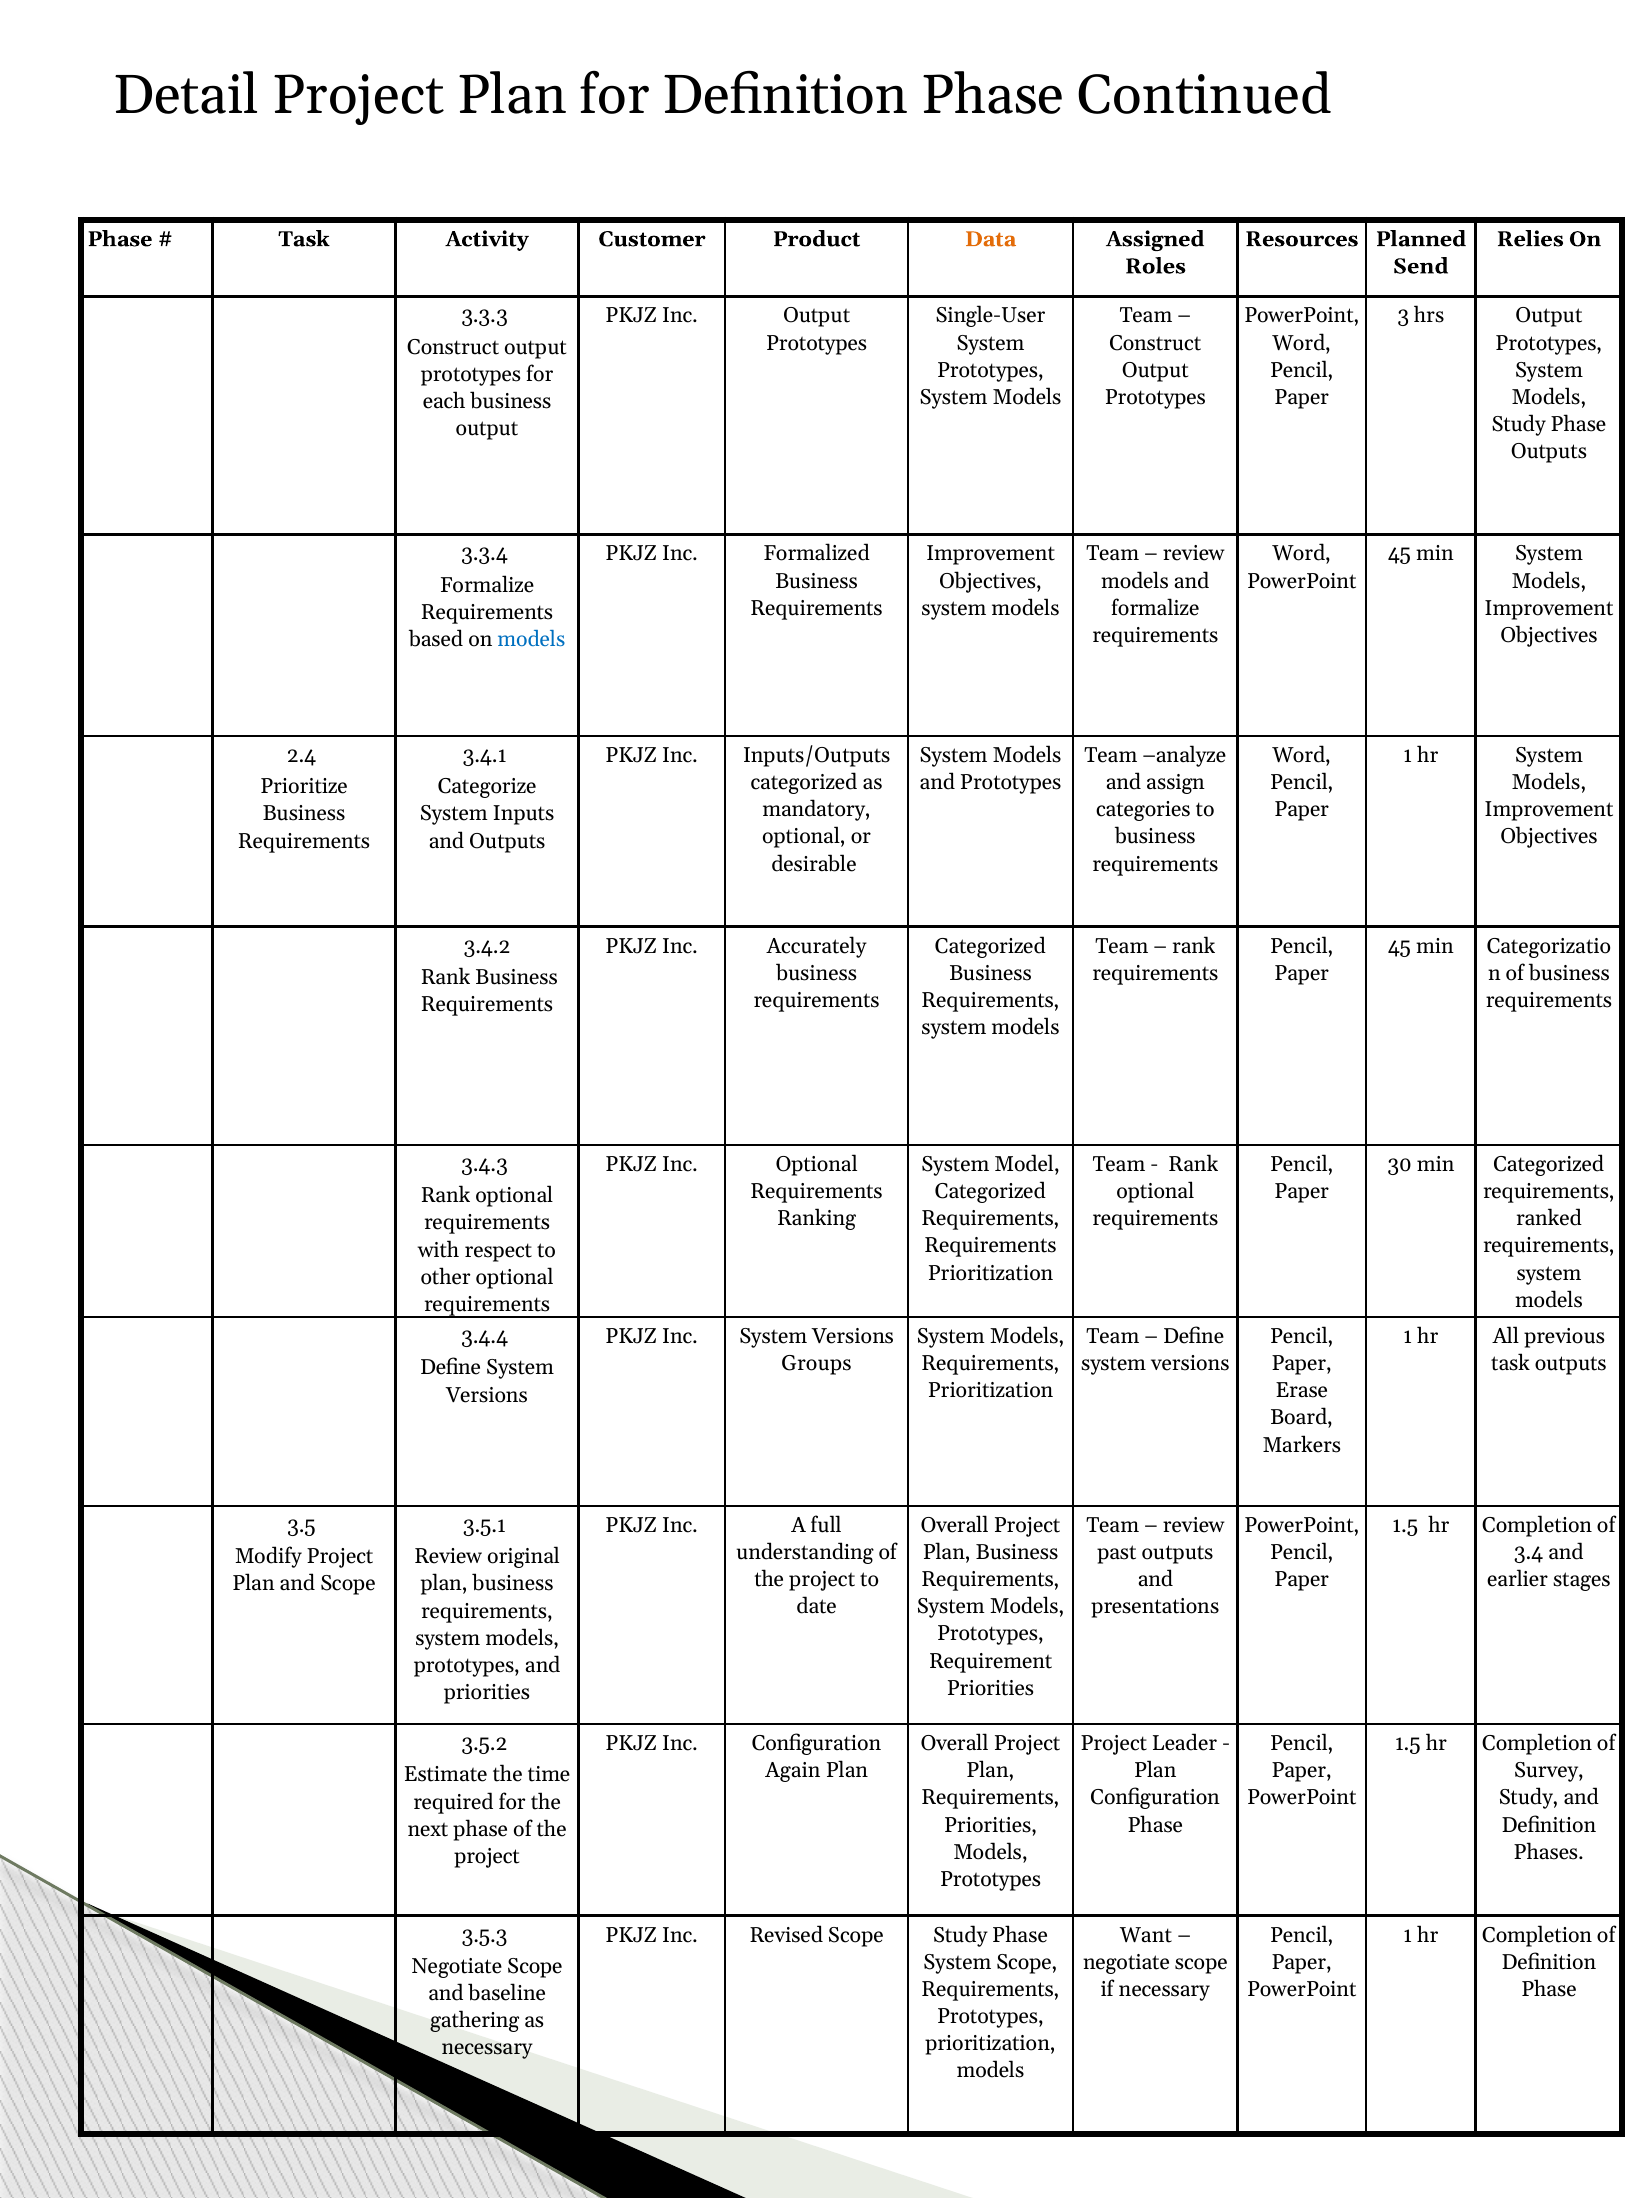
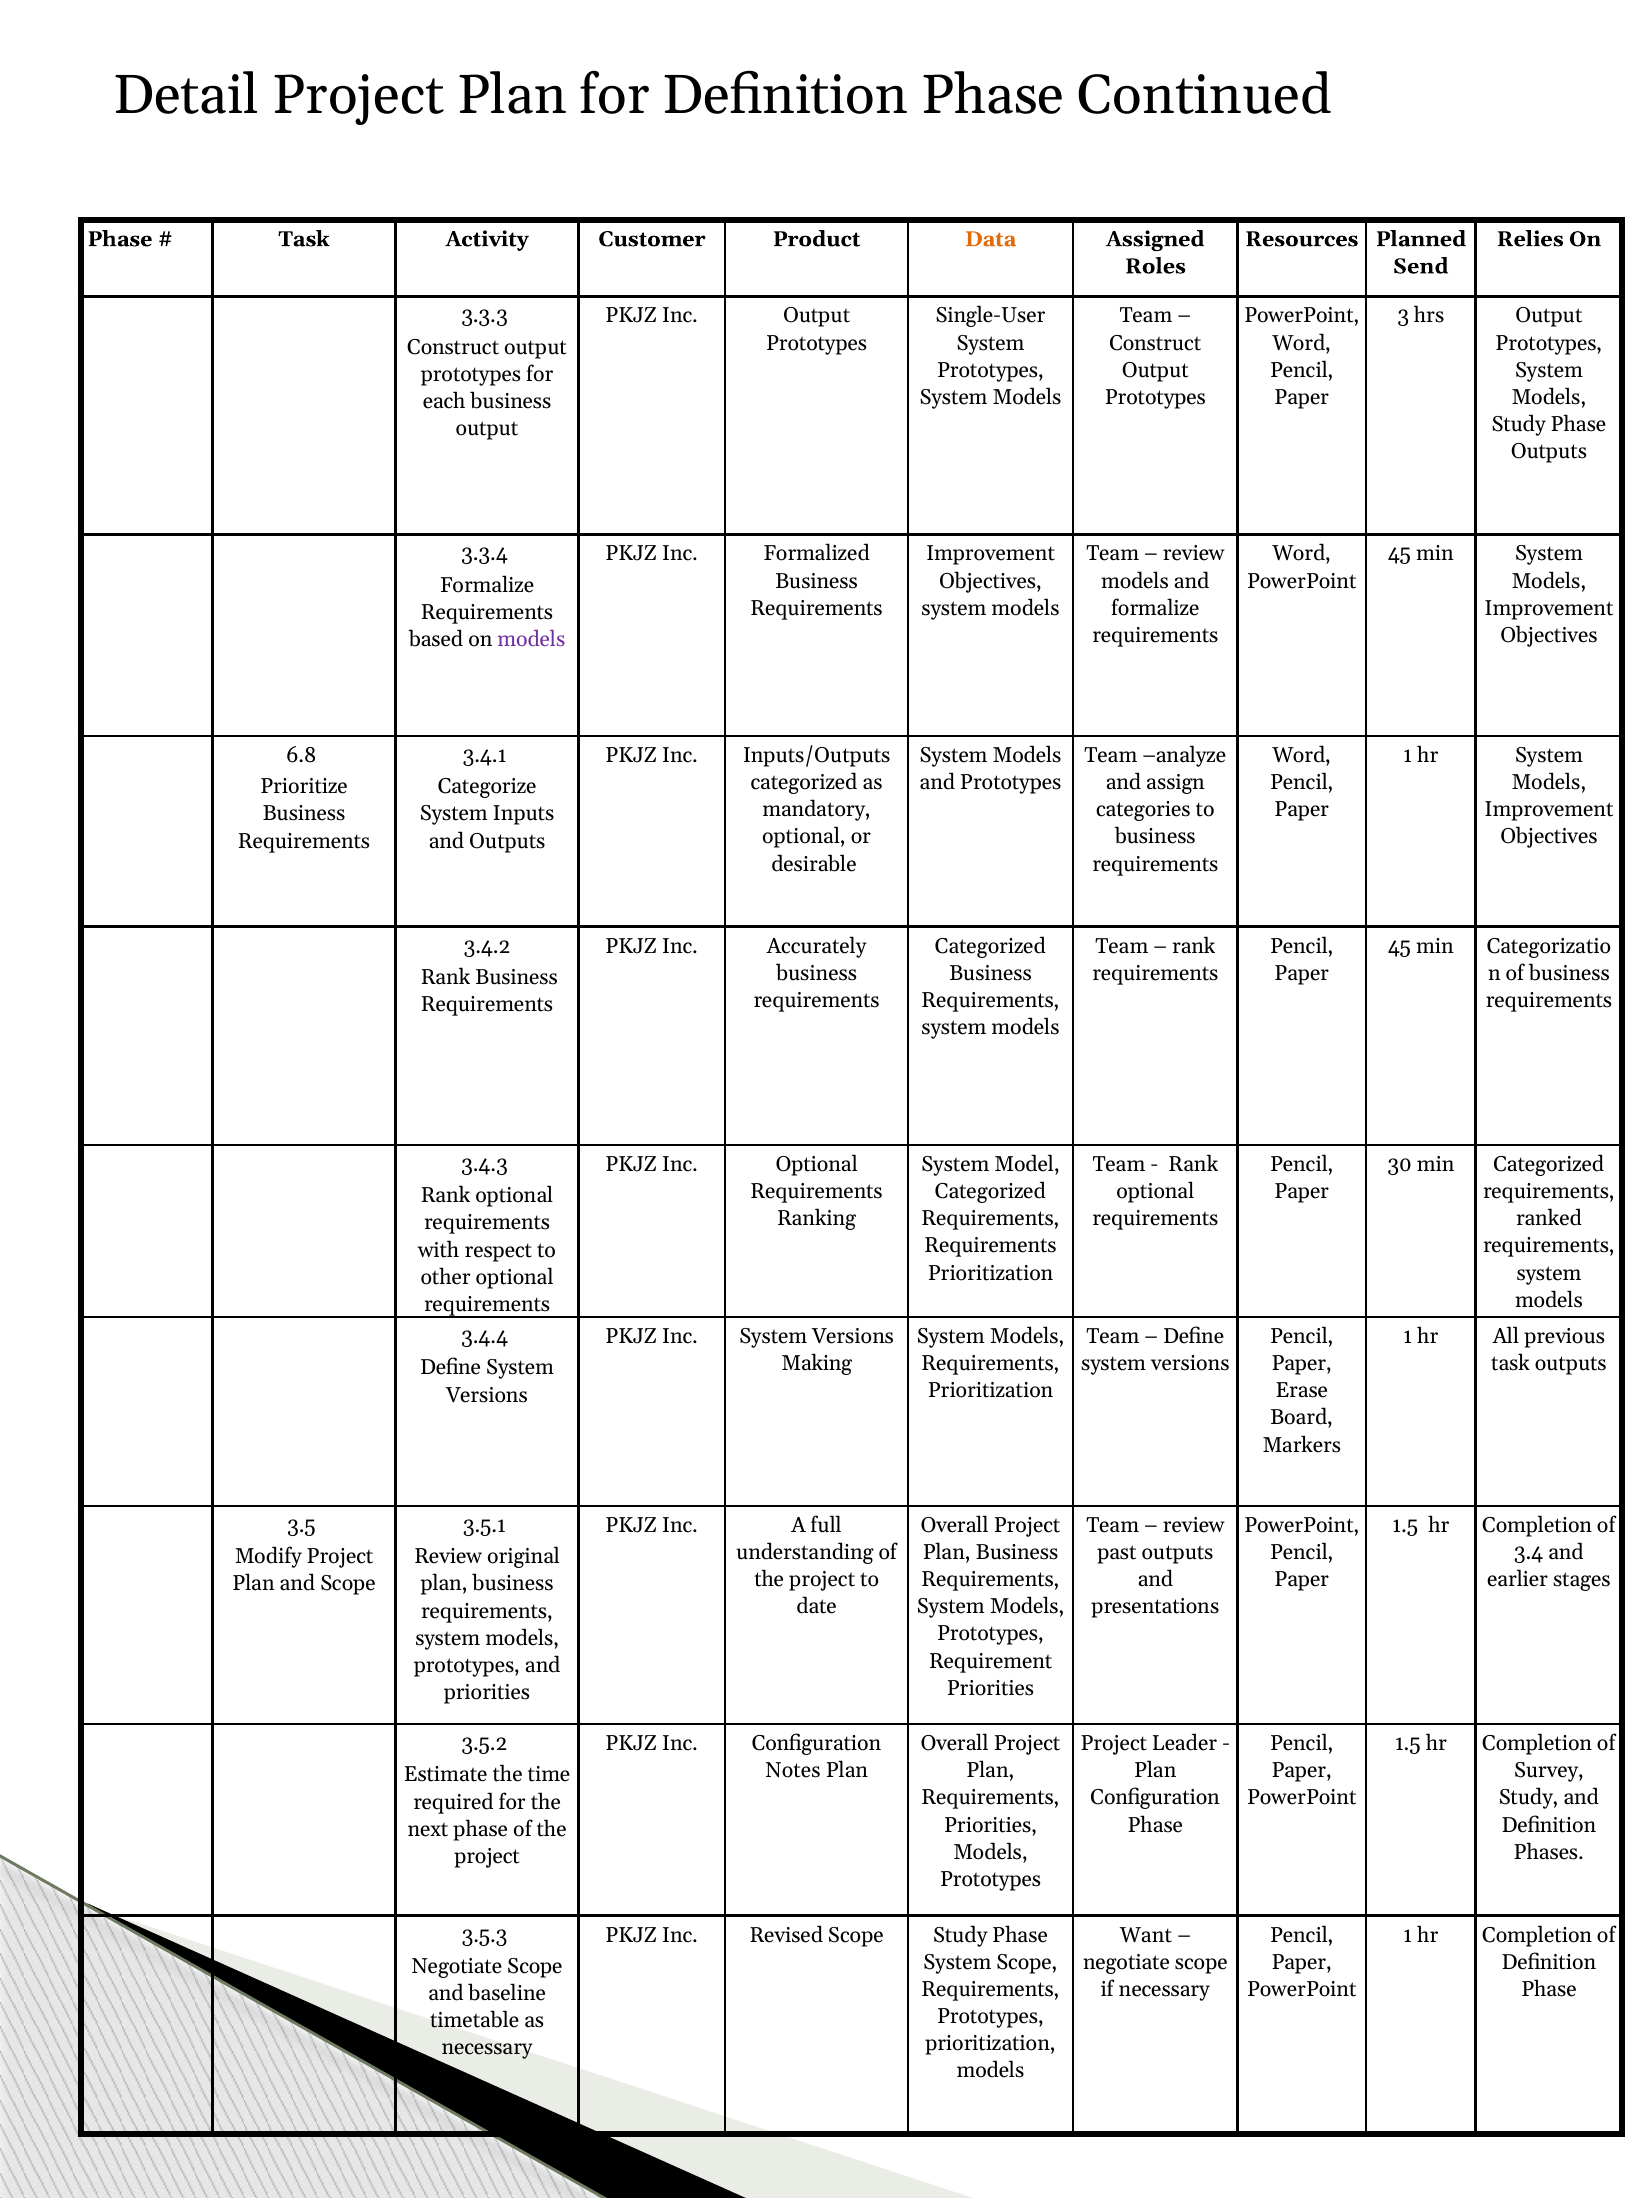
models at (531, 639) colour: blue -> purple
2.4: 2.4 -> 6.8
Groups: Groups -> Making
Again: Again -> Notes
gathering: gathering -> timetable
